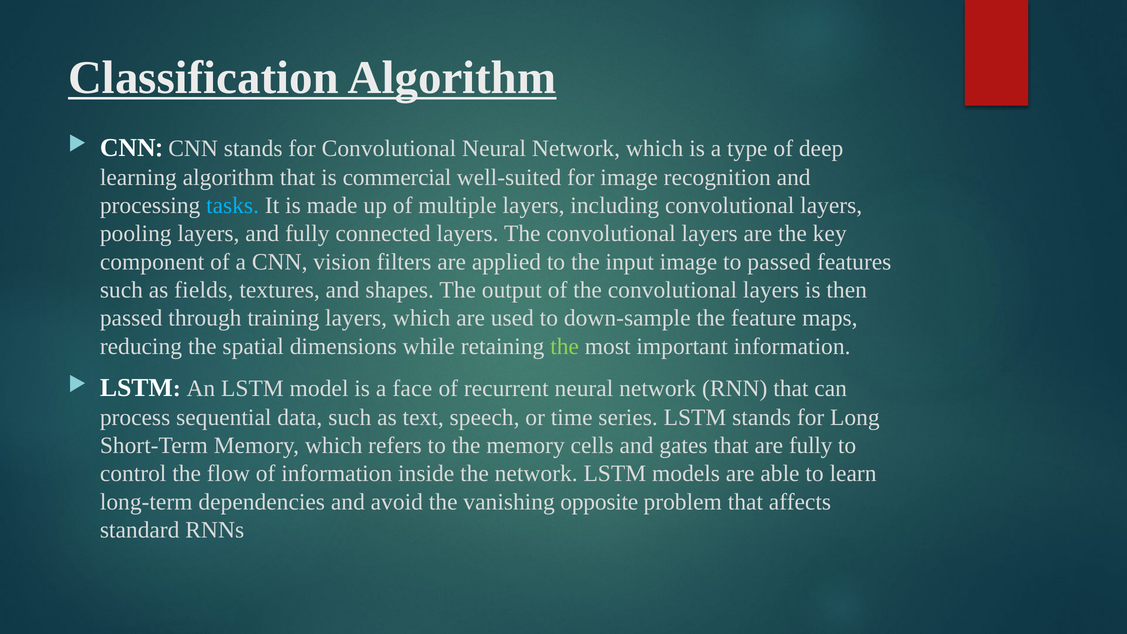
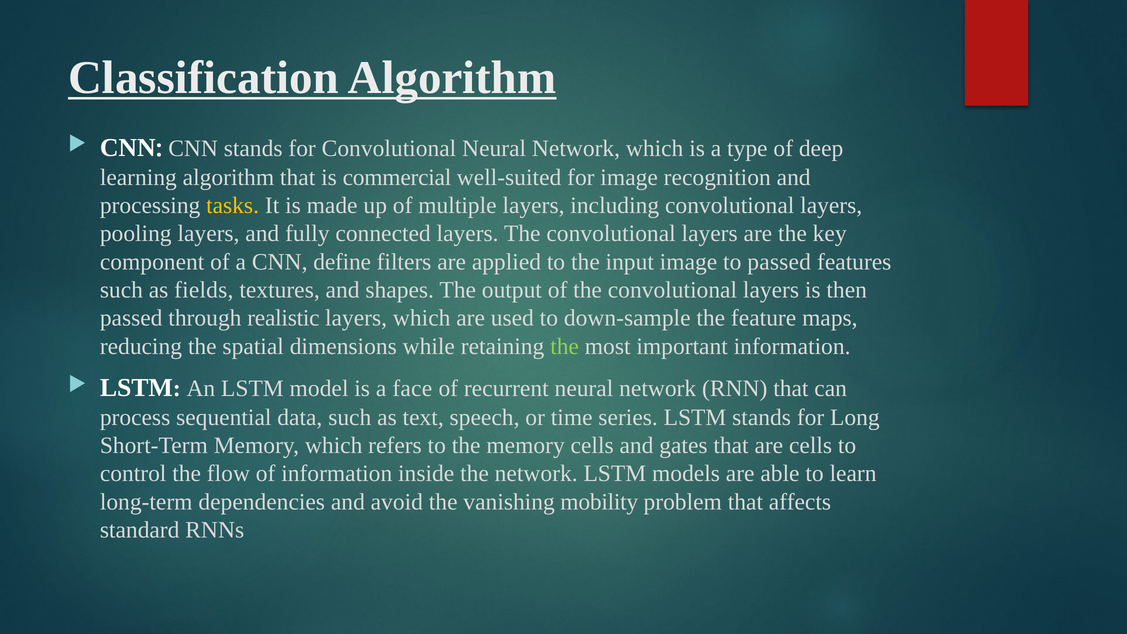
tasks colour: light blue -> yellow
vision: vision -> define
training: training -> realistic
are fully: fully -> cells
opposite: opposite -> mobility
